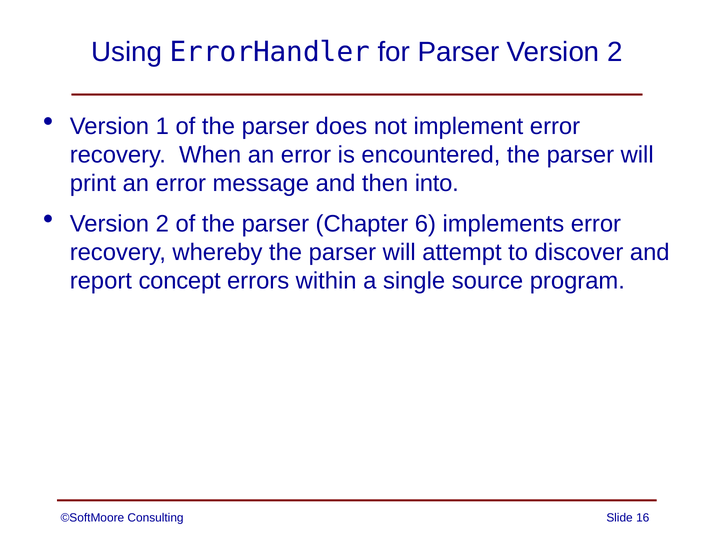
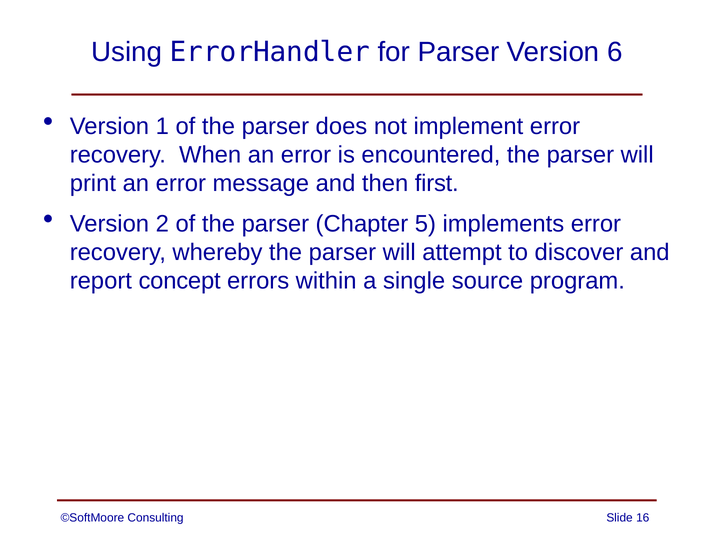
Parser Version 2: 2 -> 6
into: into -> first
6: 6 -> 5
